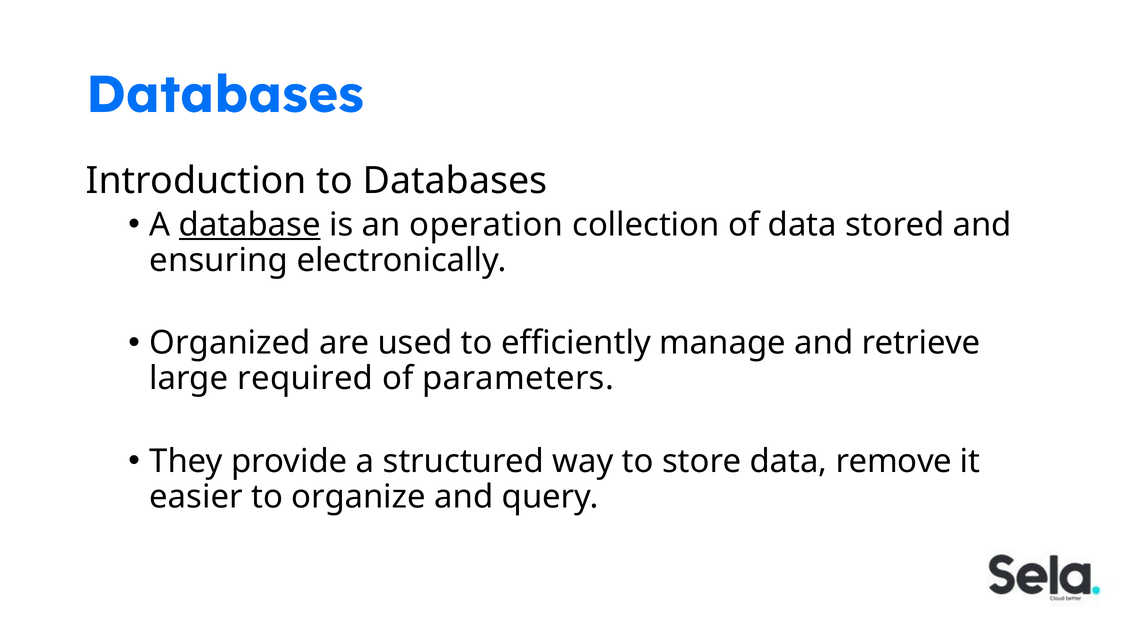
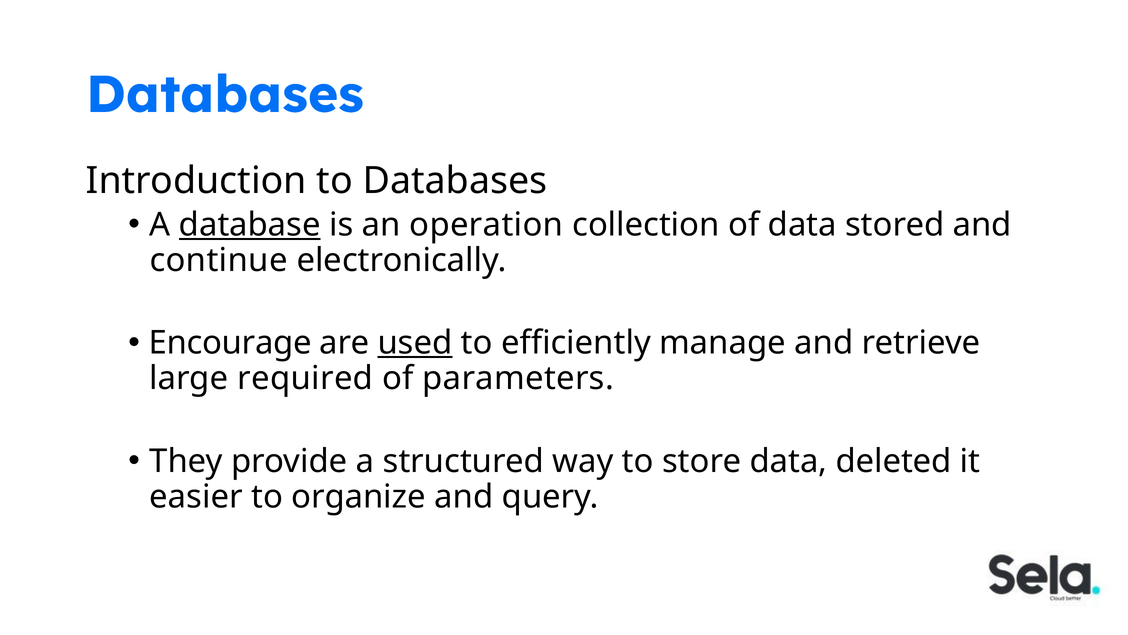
ensuring: ensuring -> continue
Organized: Organized -> Encourage
used underline: none -> present
remove: remove -> deleted
